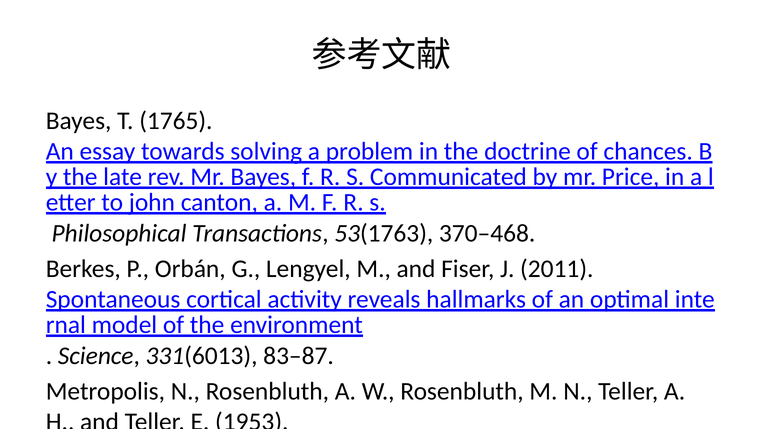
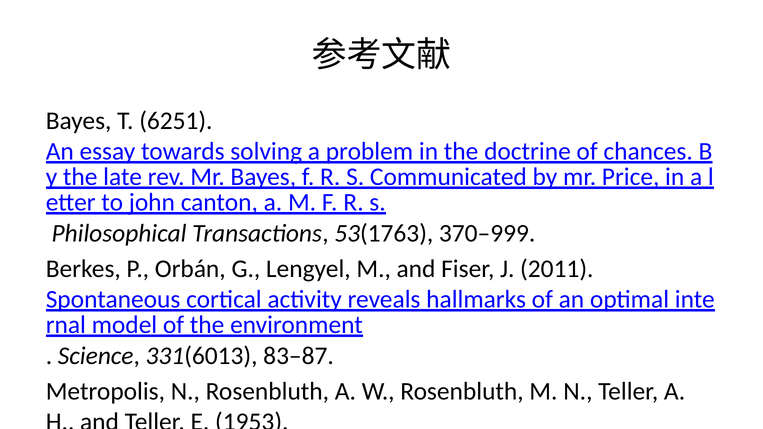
1765: 1765 -> 6251
370–468: 370–468 -> 370–999
